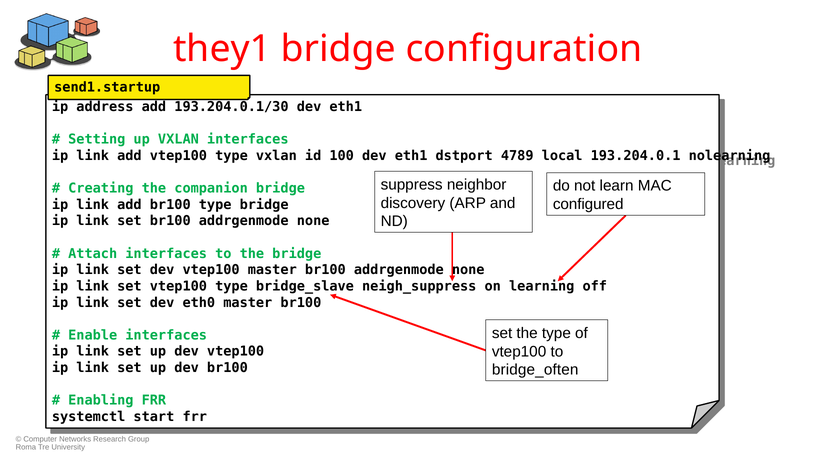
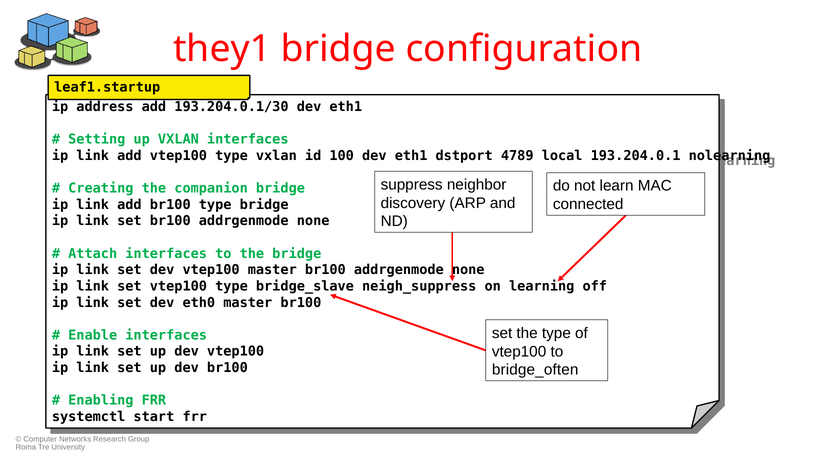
send1.startup: send1.startup -> leaf1.startup
configured: configured -> connected
